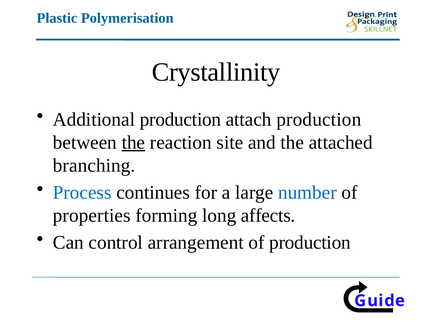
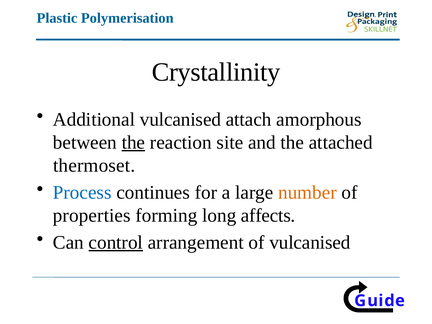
Additional production: production -> vulcanised
attach production: production -> amorphous
branching: branching -> thermoset
number colour: blue -> orange
control underline: none -> present
of production: production -> vulcanised
